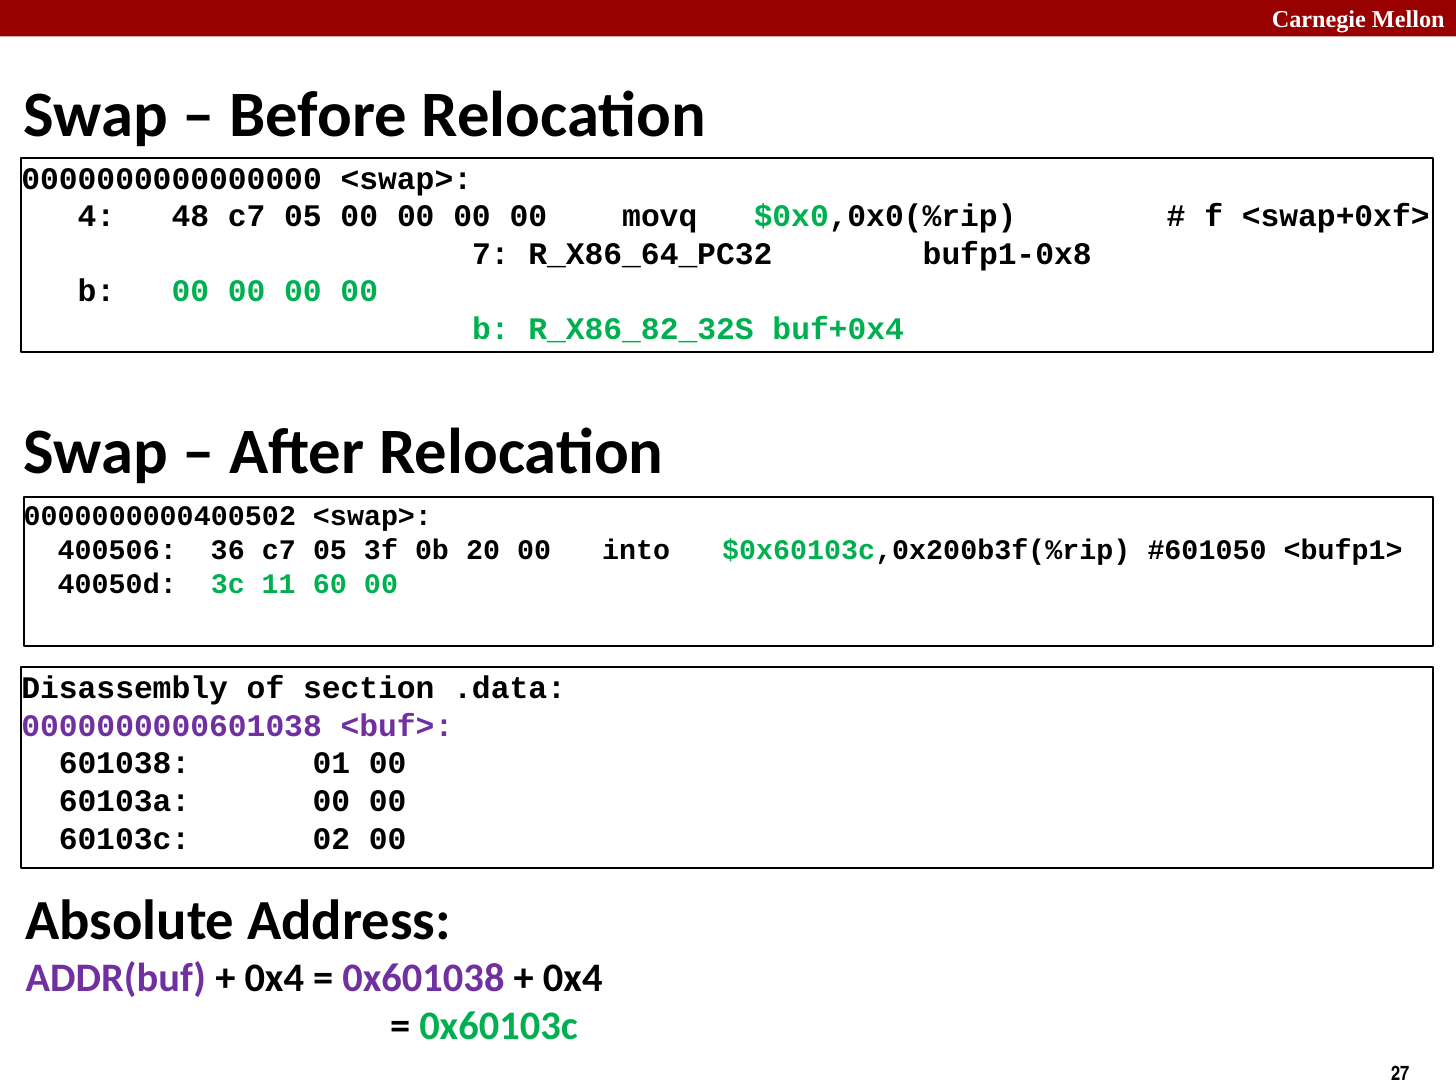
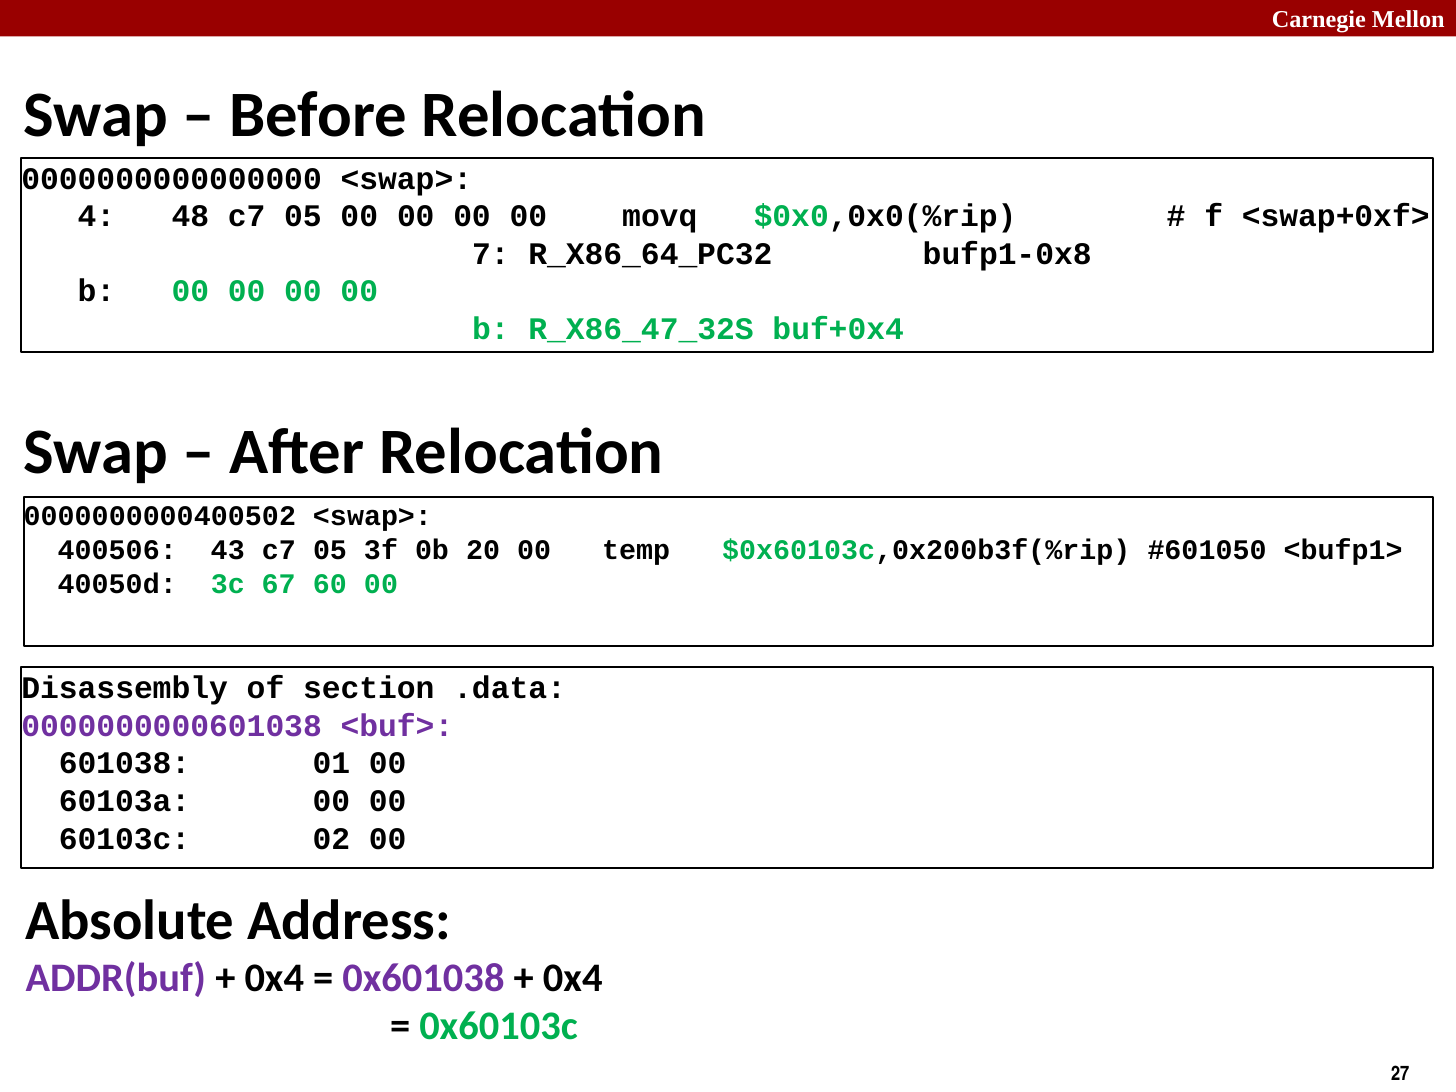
R_X86_82_32S: R_X86_82_32S -> R_X86_47_32S
36: 36 -> 43
into: into -> temp
11: 11 -> 67
